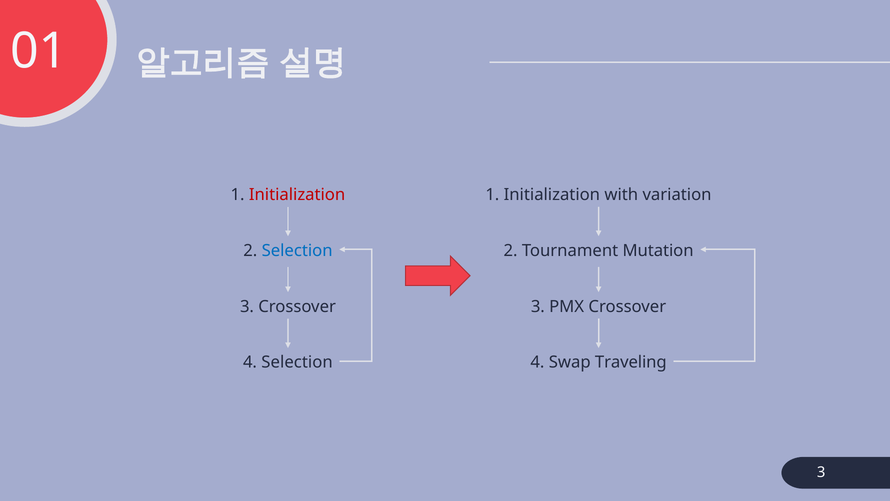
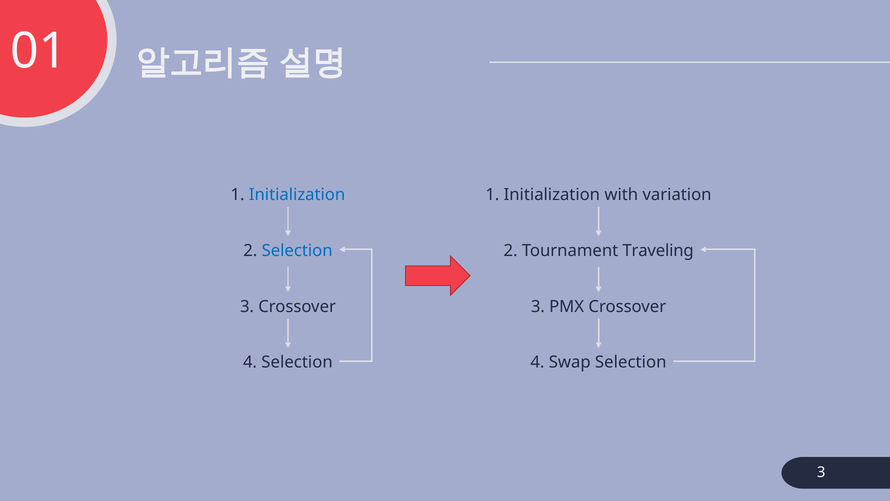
Initialization at (297, 194) colour: red -> blue
Mutation: Mutation -> Traveling
Swap Traveling: Traveling -> Selection
